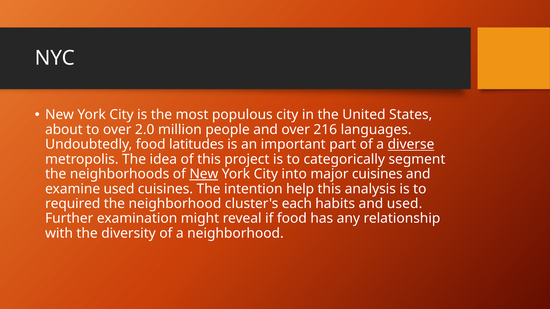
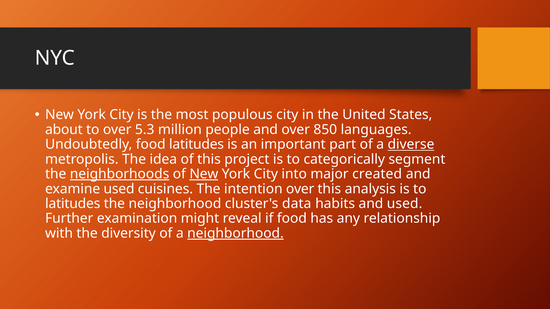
2.0: 2.0 -> 5.3
216: 216 -> 850
neighborhoods underline: none -> present
major cuisines: cuisines -> created
intention help: help -> over
required at (73, 204): required -> latitudes
each: each -> data
neighborhood at (235, 234) underline: none -> present
